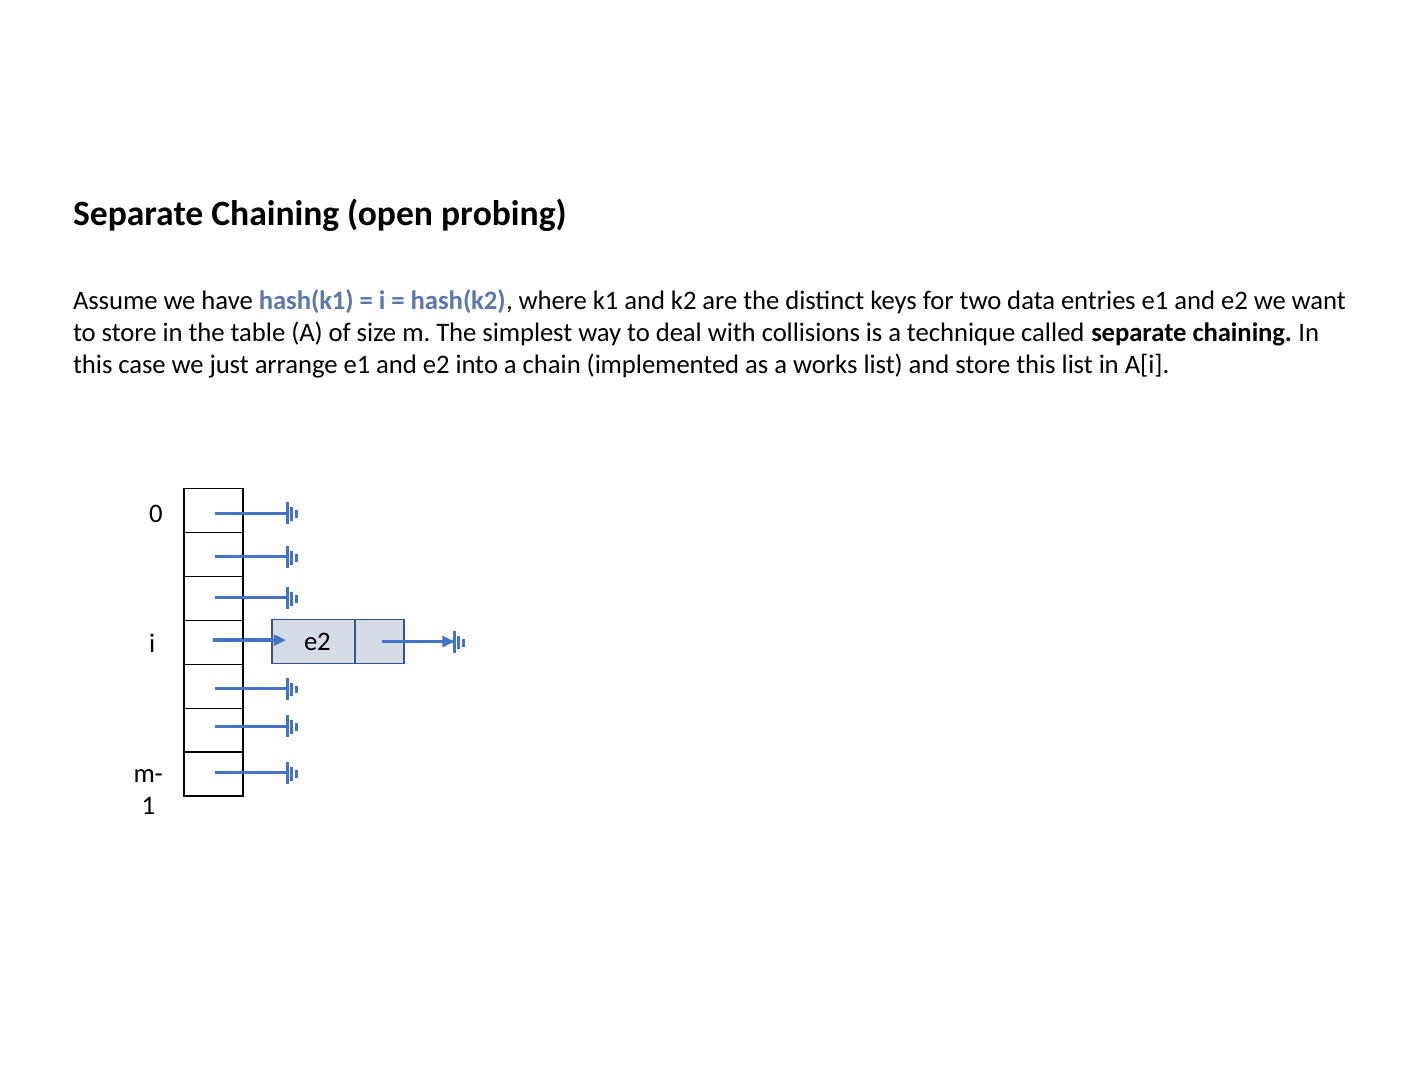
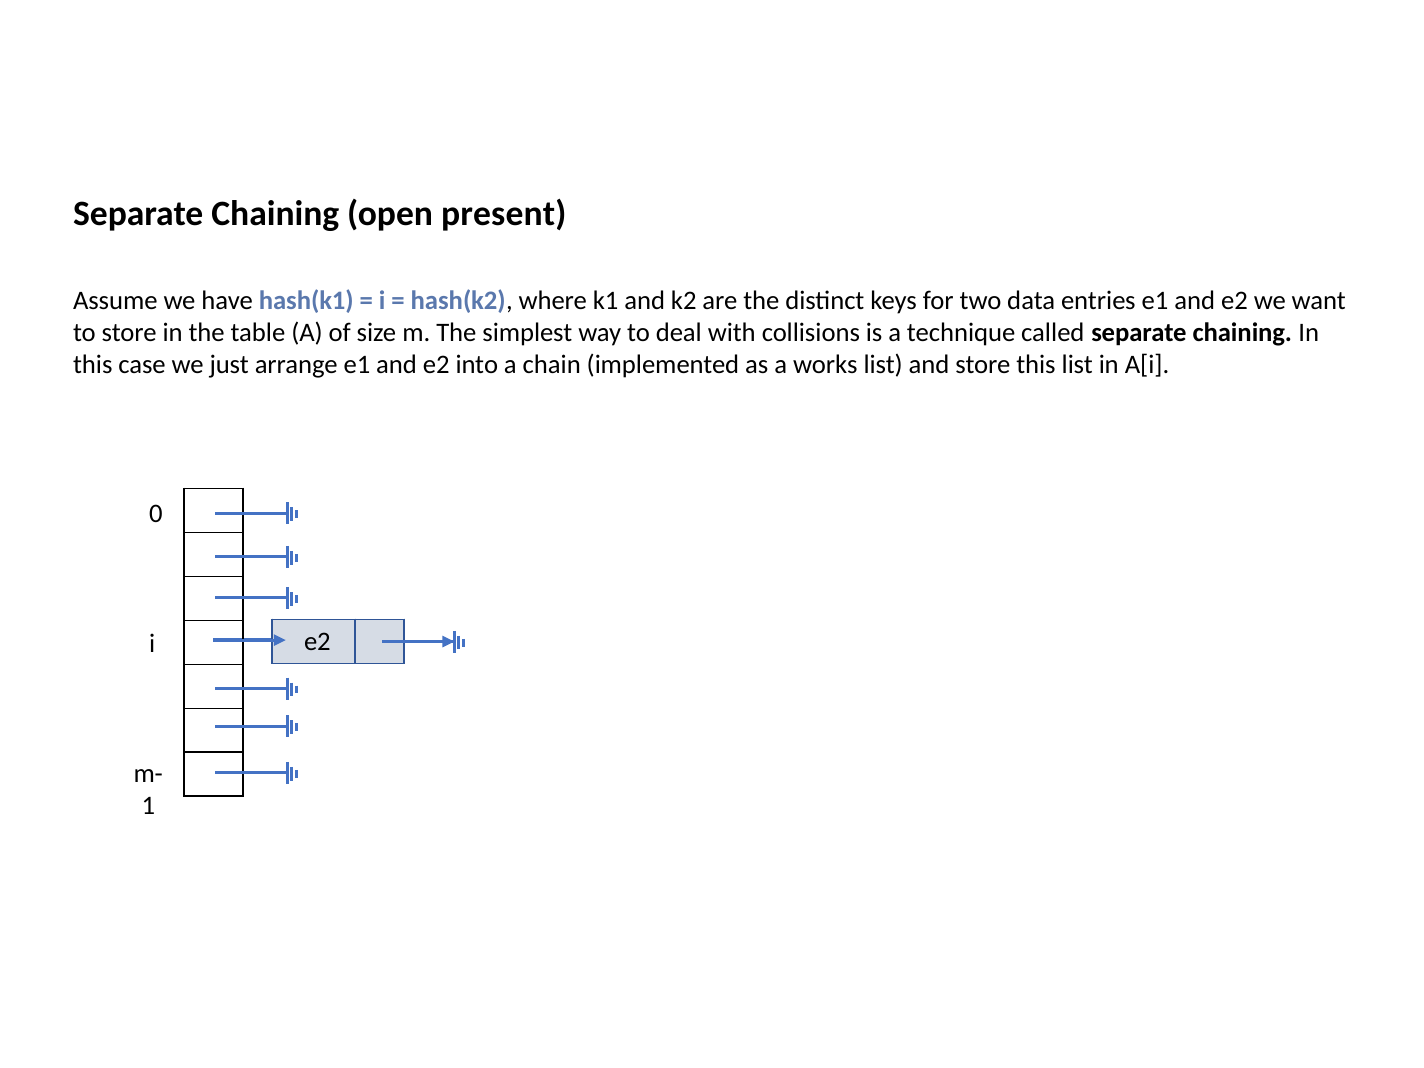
probing: probing -> present
